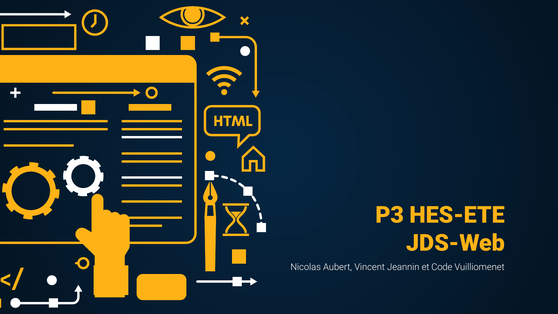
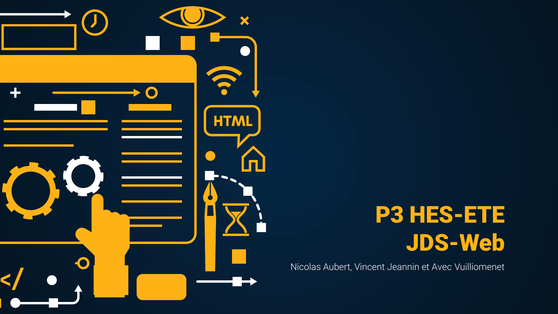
Code: Code -> Avec
